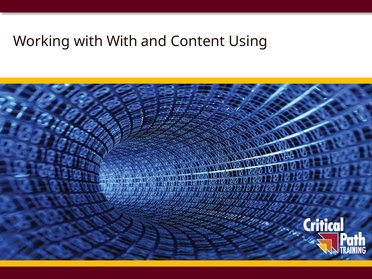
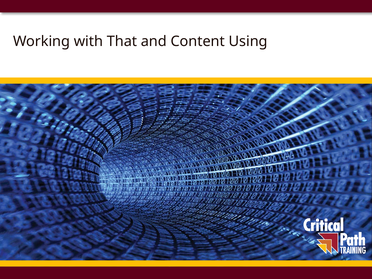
with With: With -> That
